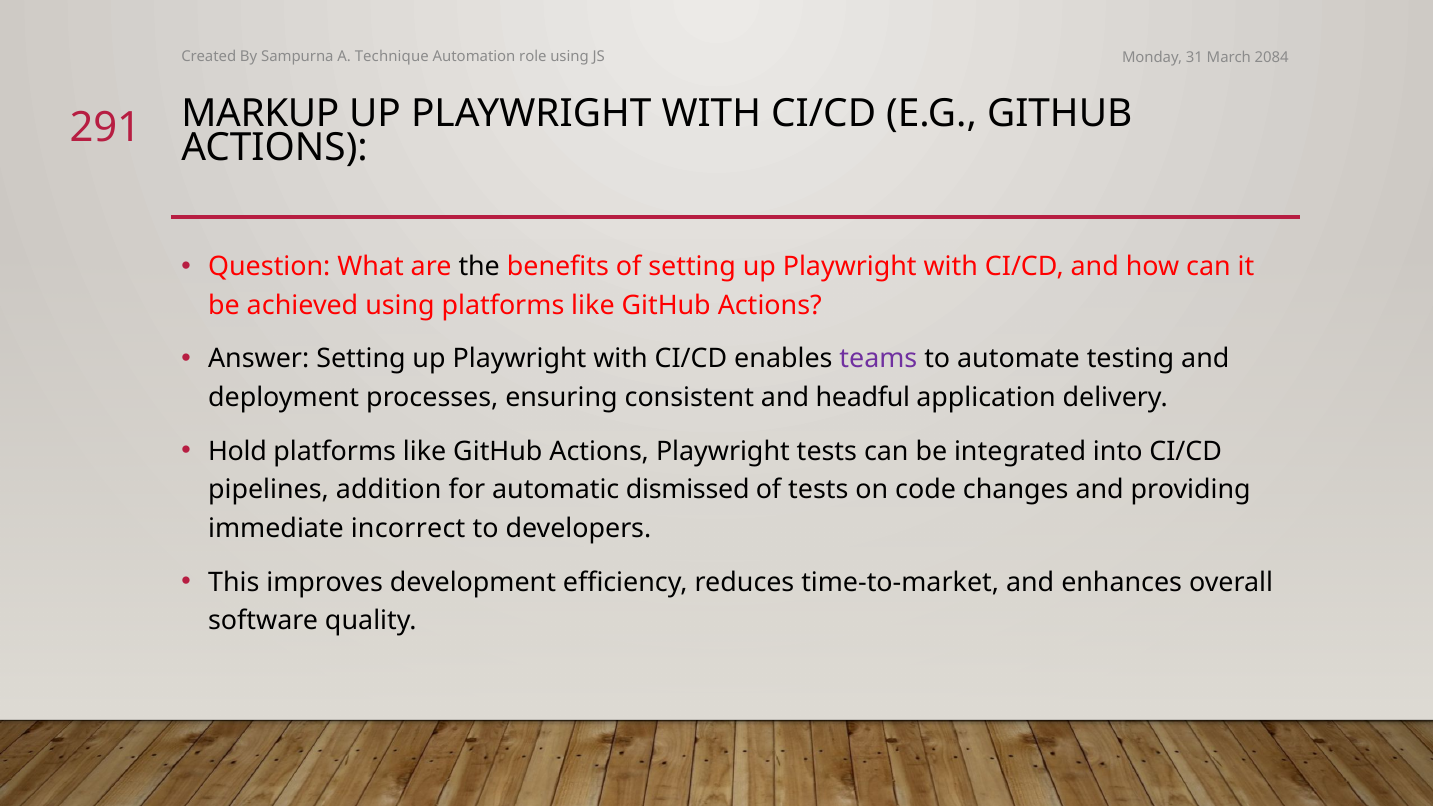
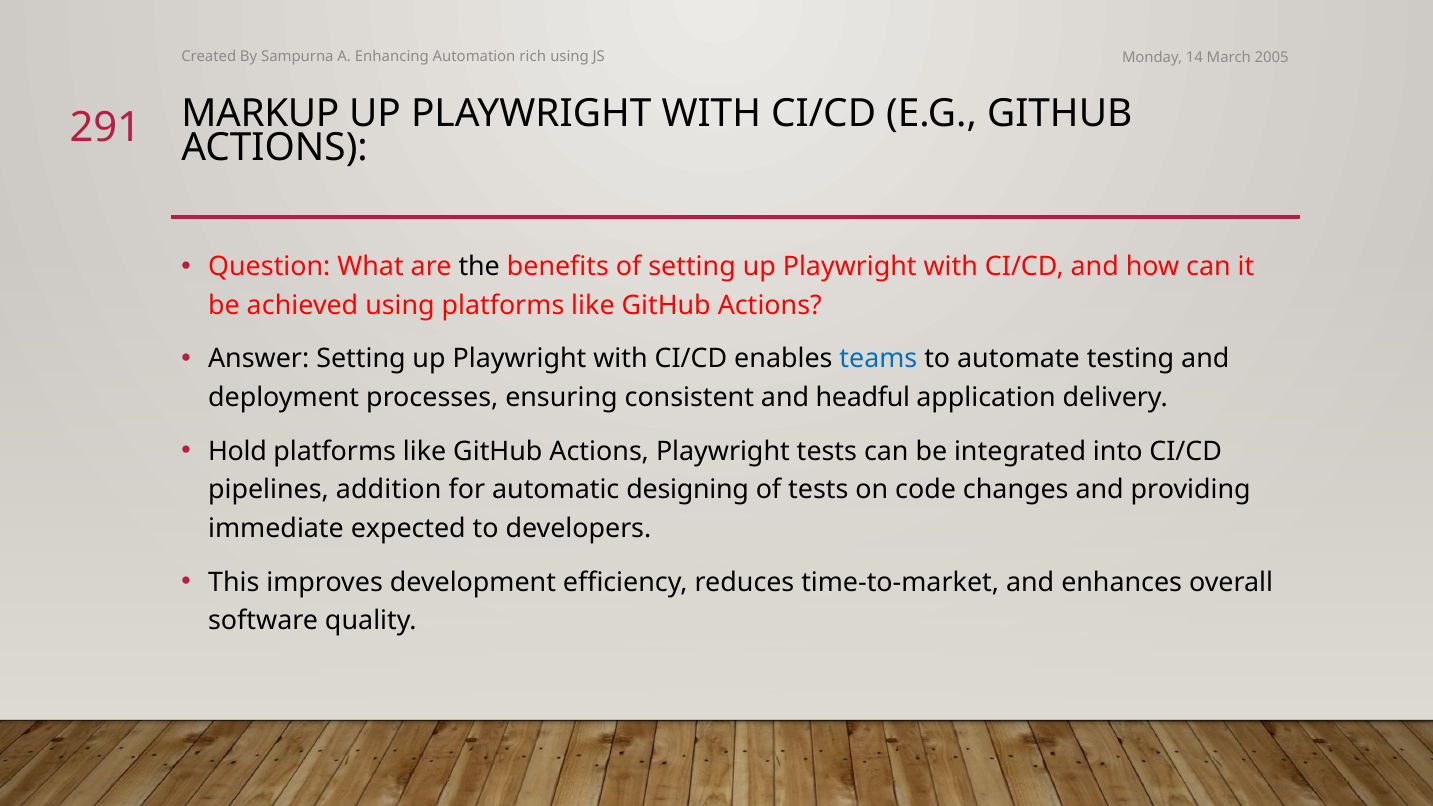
Technique: Technique -> Enhancing
role: role -> rich
31: 31 -> 14
2084: 2084 -> 2005
teams colour: purple -> blue
dismissed: dismissed -> designing
incorrect: incorrect -> expected
